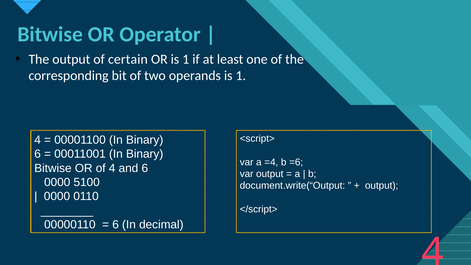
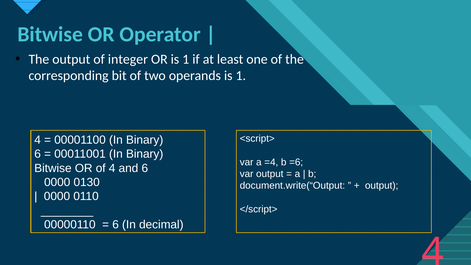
certain: certain -> integer
5100: 5100 -> 0130
